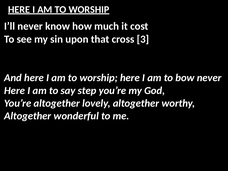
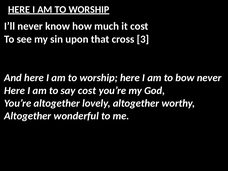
say step: step -> cost
